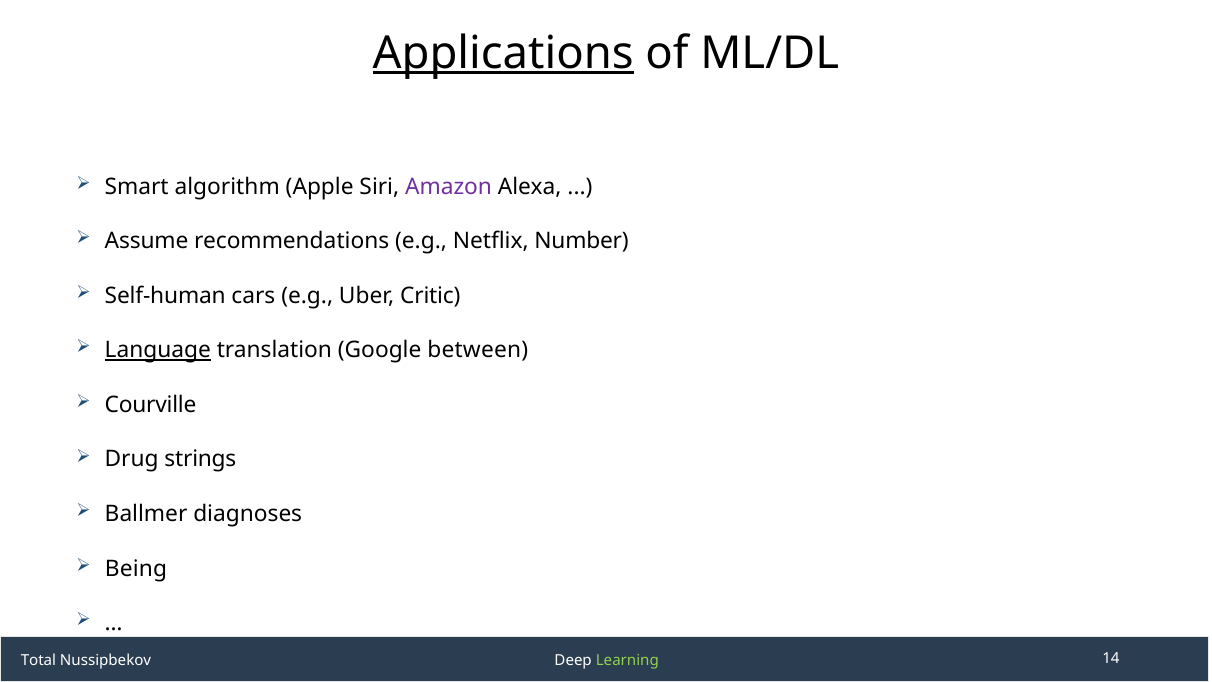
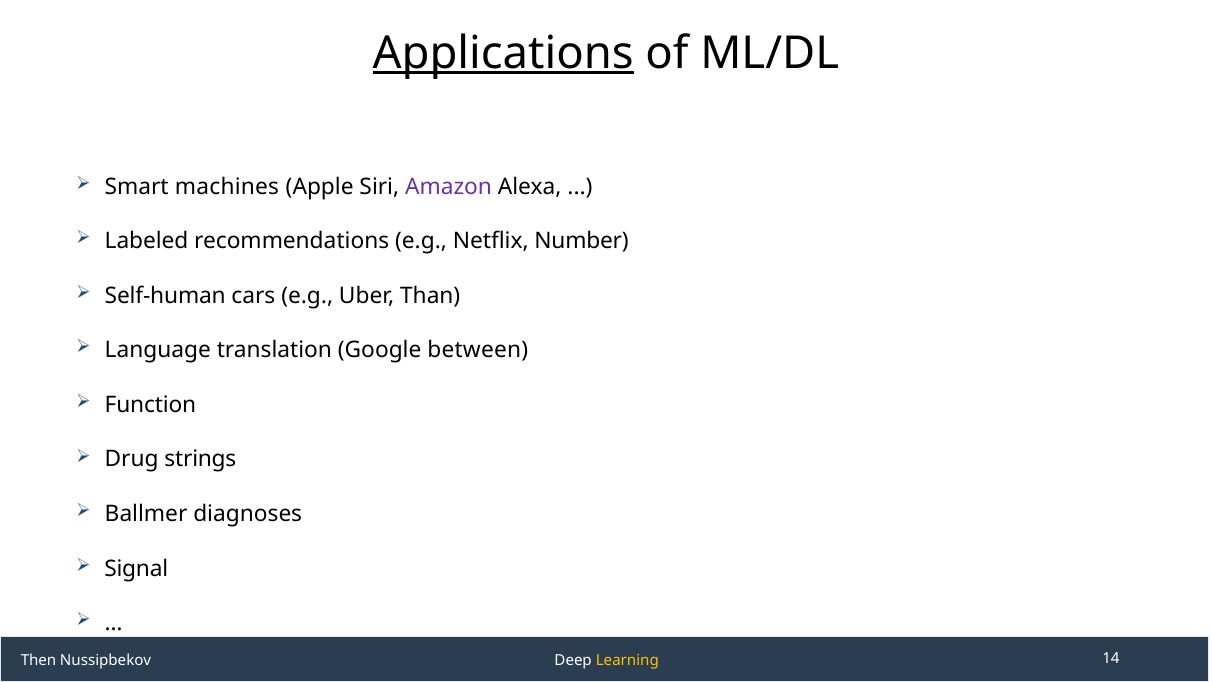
algorithm: algorithm -> machines
Assume: Assume -> Labeled
Critic: Critic -> Than
Language underline: present -> none
Courville: Courville -> Function
Being: Being -> Signal
Total: Total -> Then
Learning colour: light green -> yellow
